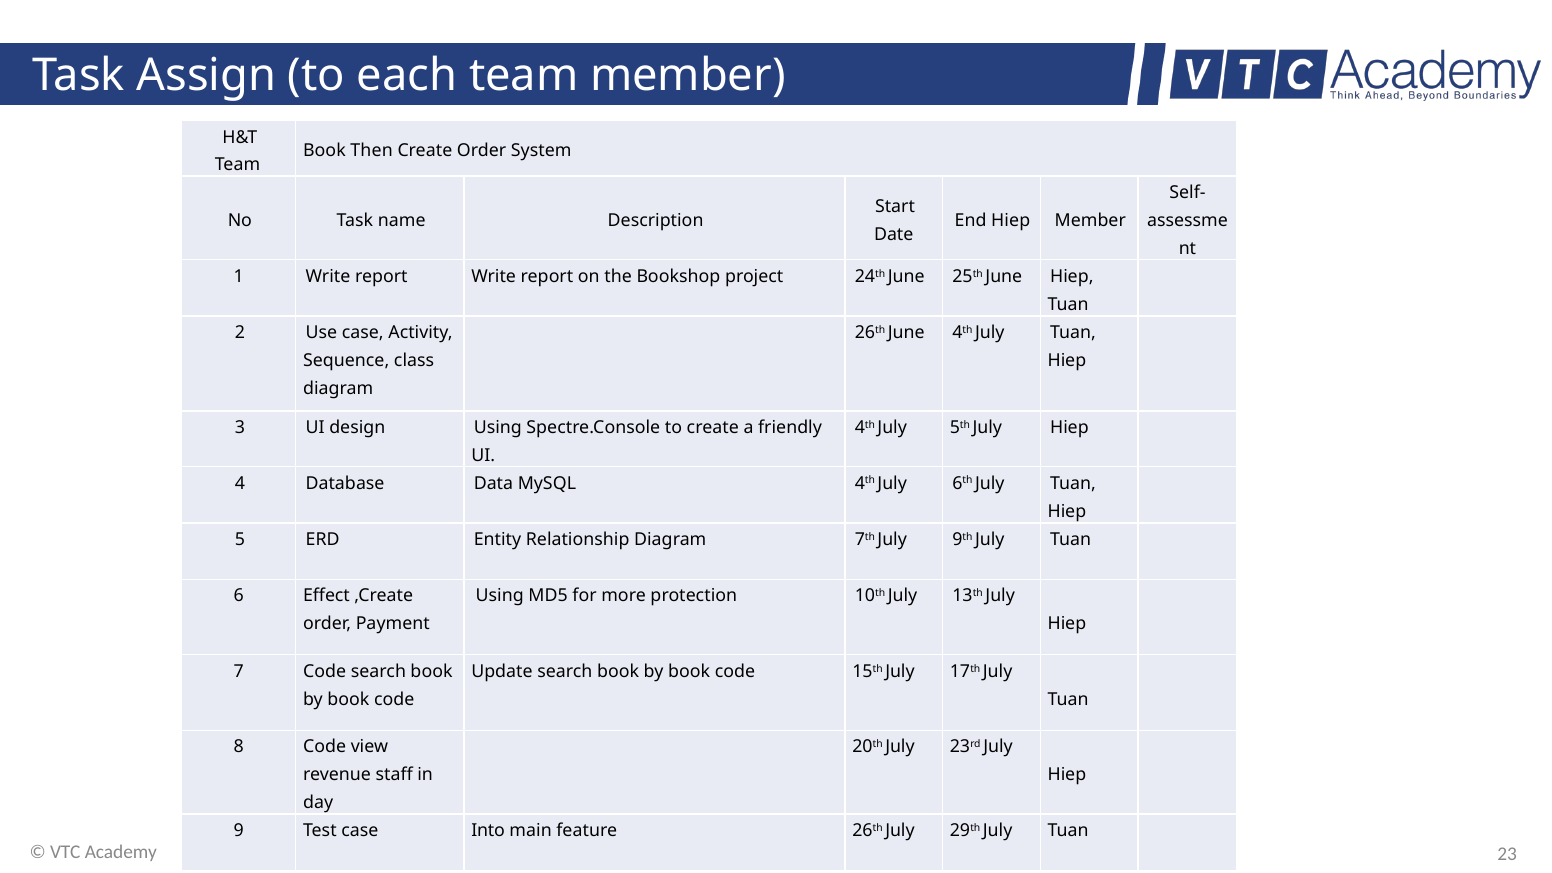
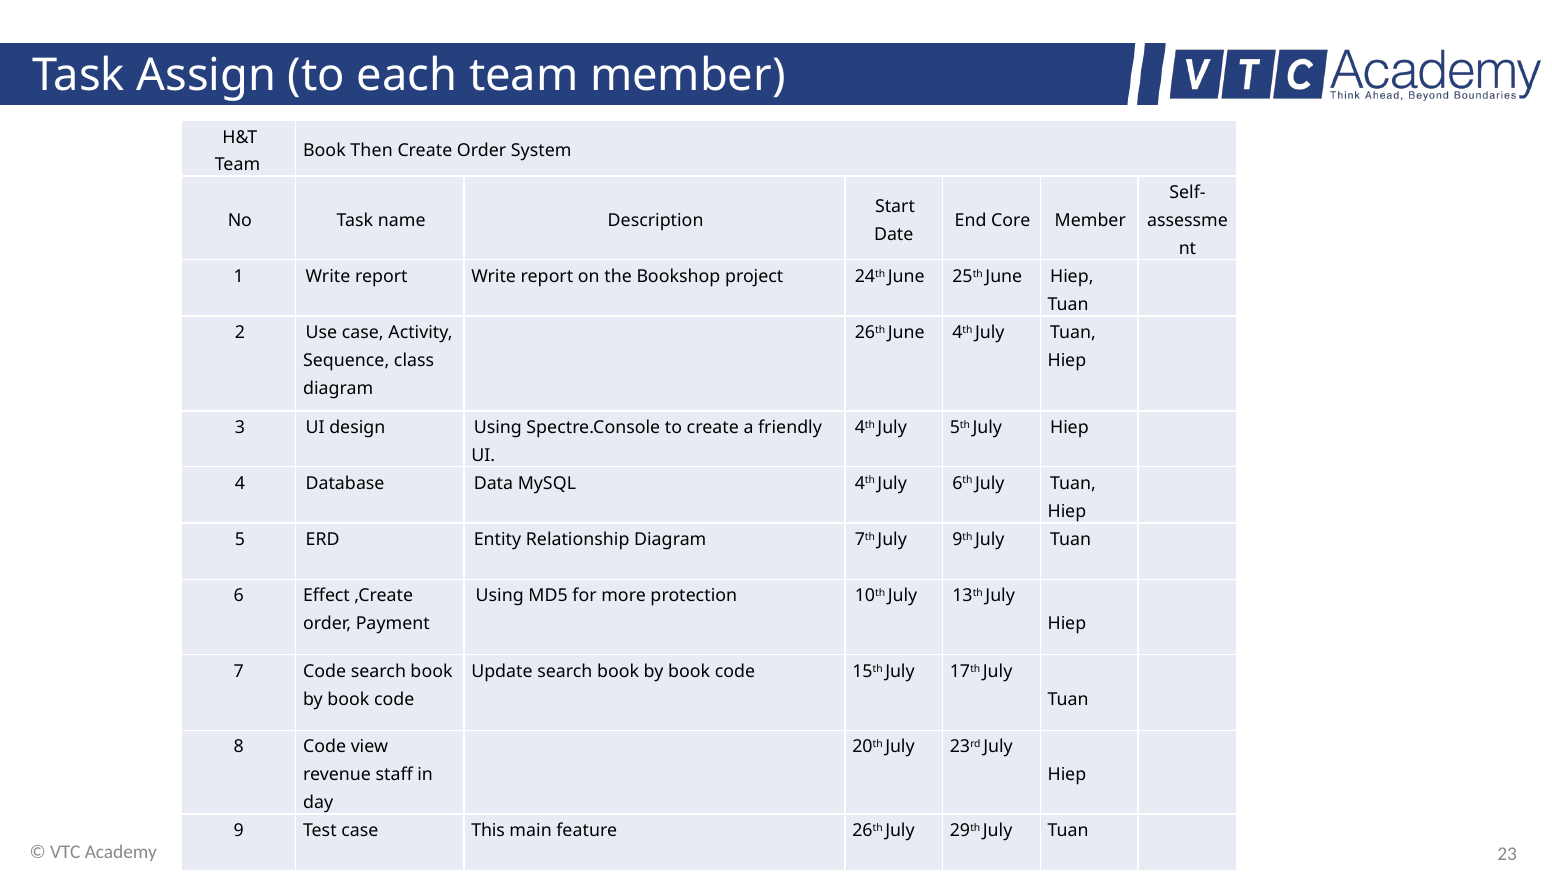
End Hiep: Hiep -> Core
Into: Into -> This
